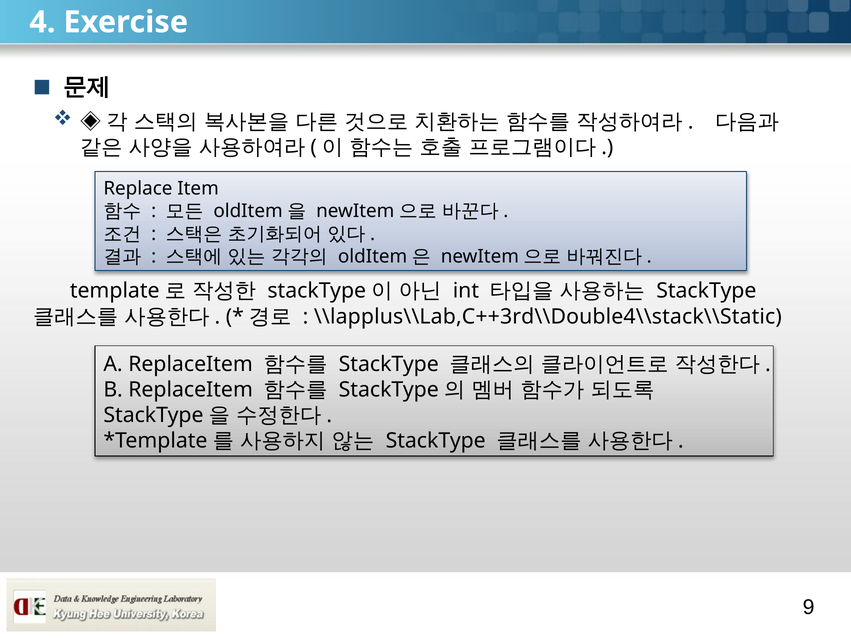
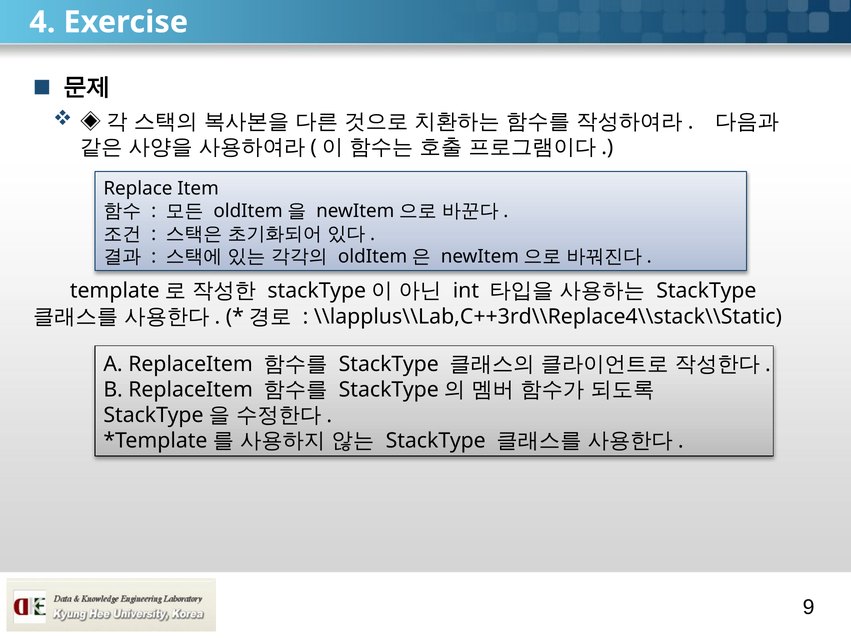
\\lapplus\\Lab,C++3rd\\Double4\\stack\\Static: \\lapplus\\Lab,C++3rd\\Double4\\stack\\Static -> \\lapplus\\Lab,C++3rd\\Replace4\\stack\\Static
